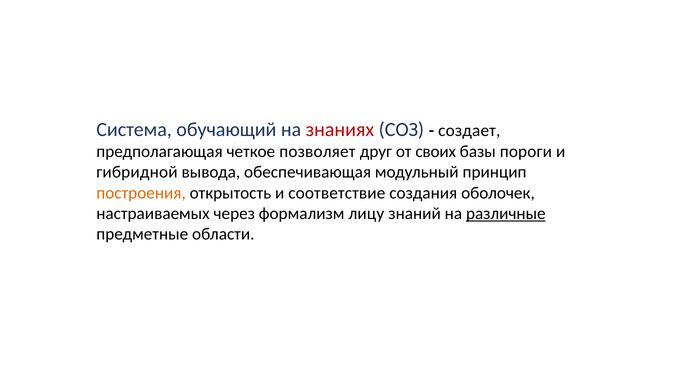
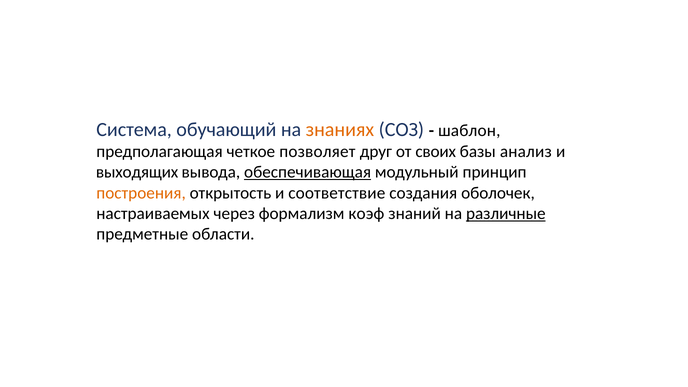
знаниях colour: red -> orange
создает: создает -> шаблон
пороги: пороги -> анализ
гибридной: гибридной -> выходящих
обеспечивающая underline: none -> present
лицу: лицу -> коэф
